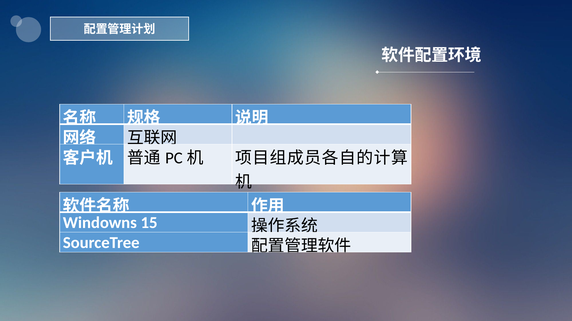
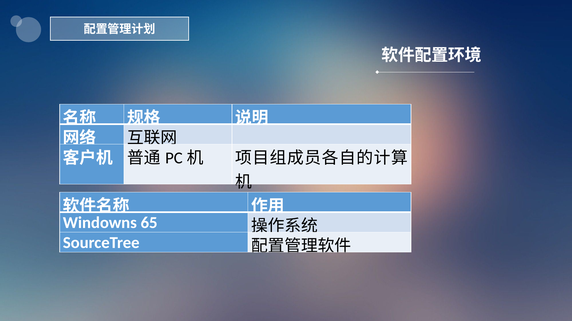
15: 15 -> 65
